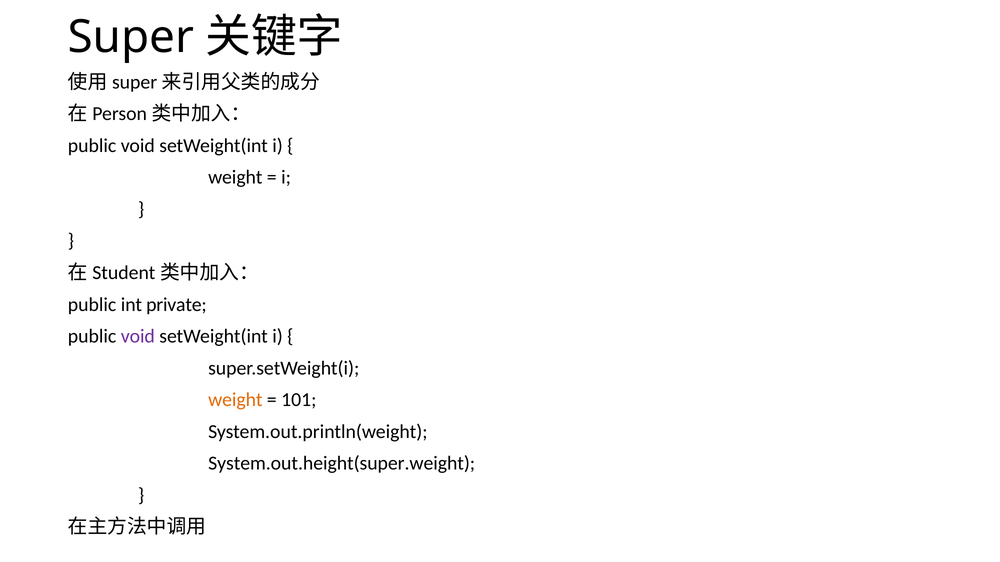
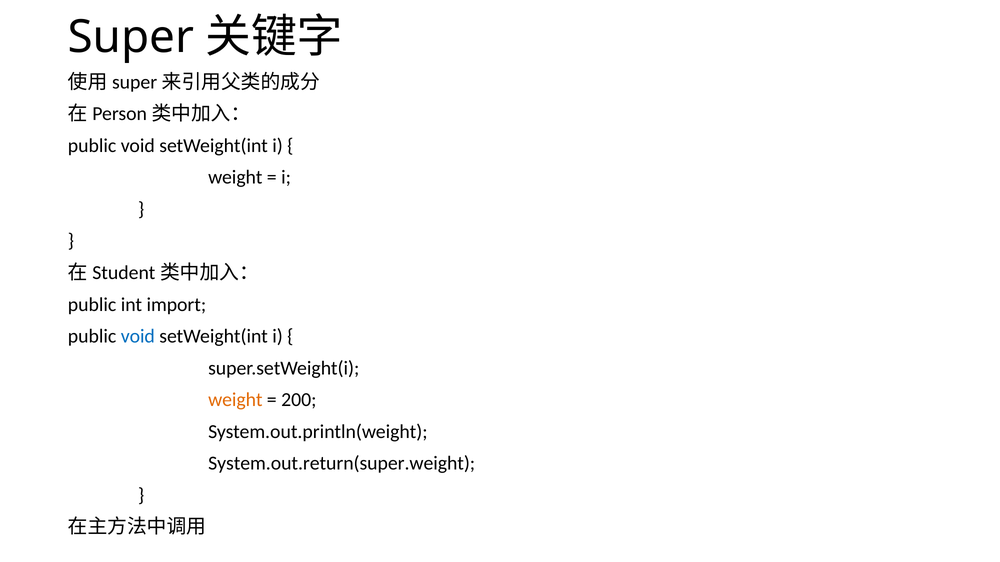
private: private -> import
void at (138, 337) colour: purple -> blue
101: 101 -> 200
System.out.height(super.weight: System.out.height(super.weight -> System.out.return(super.weight
